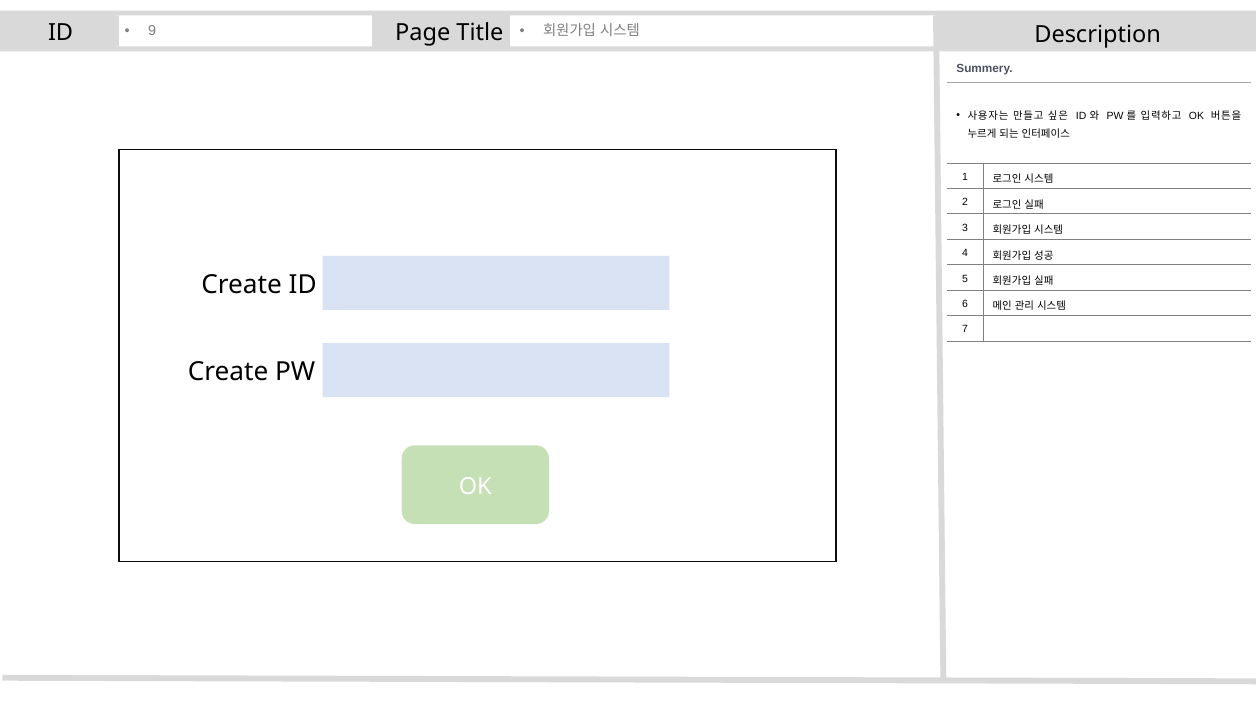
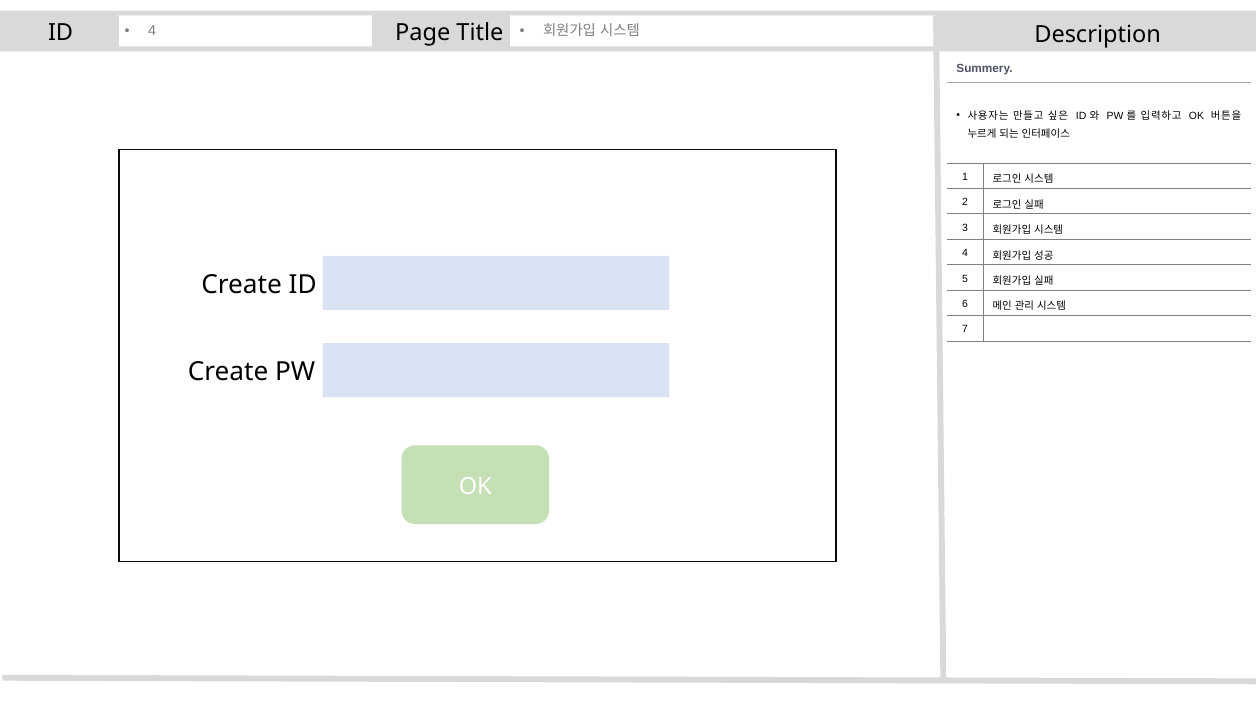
9 at (152, 31): 9 -> 4
